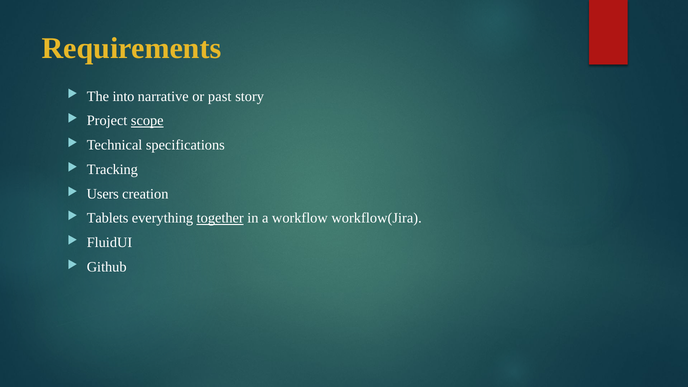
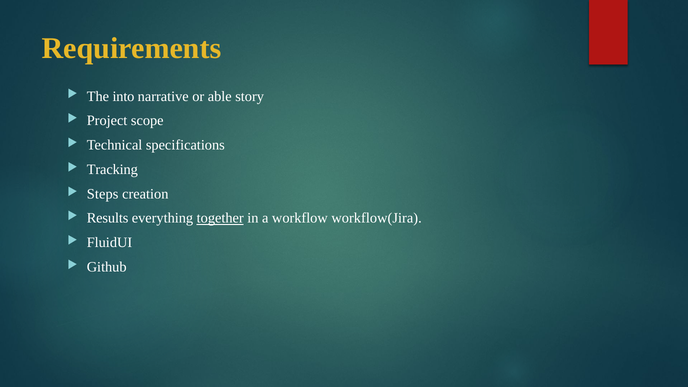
past: past -> able
scope underline: present -> none
Users: Users -> Steps
Tablets: Tablets -> Results
